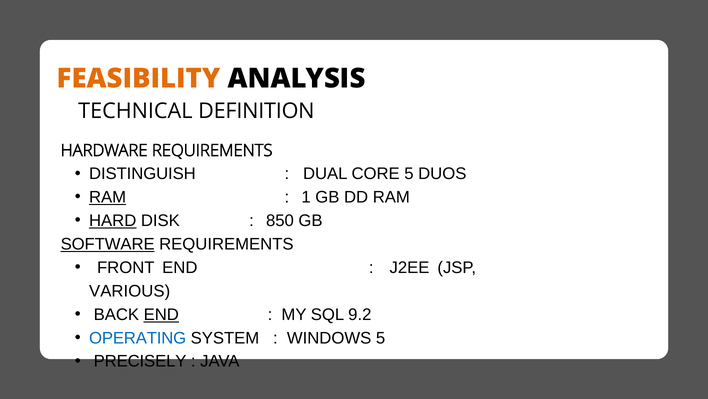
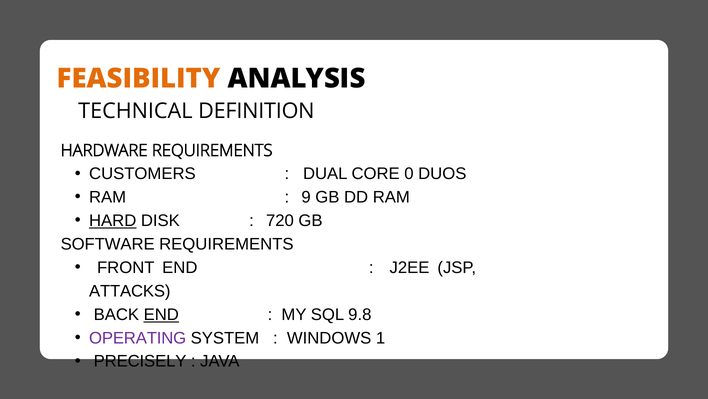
DISTINGUISH: DISTINGUISH -> CUSTOMERS
CORE 5: 5 -> 0
RAM at (108, 197) underline: present -> none
1: 1 -> 9
850: 850 -> 720
SOFTWARE underline: present -> none
VARIOUS: VARIOUS -> ATTACKS
9.2: 9.2 -> 9.8
OPERATING colour: blue -> purple
WINDOWS 5: 5 -> 1
